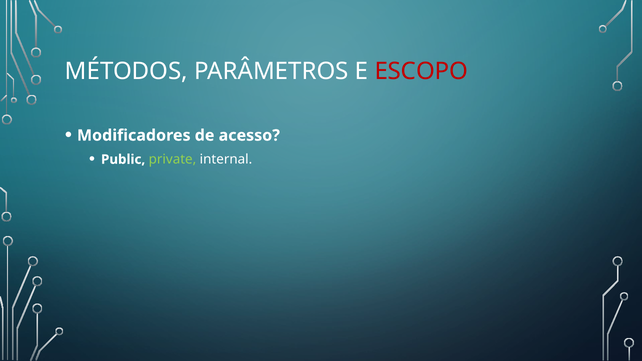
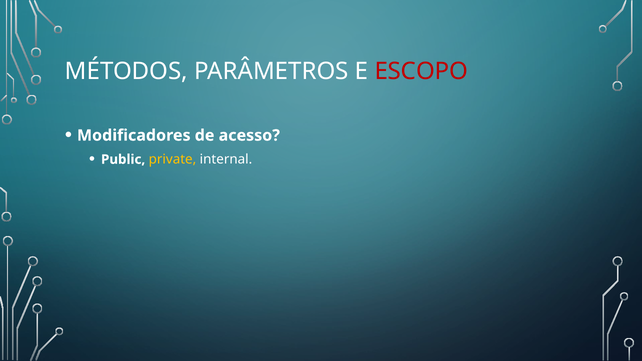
private colour: light green -> yellow
